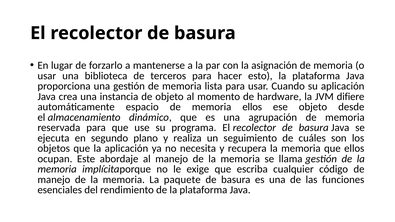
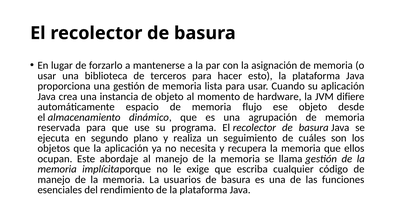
memoria ellos: ellos -> flujo
paquete: paquete -> usuarios
